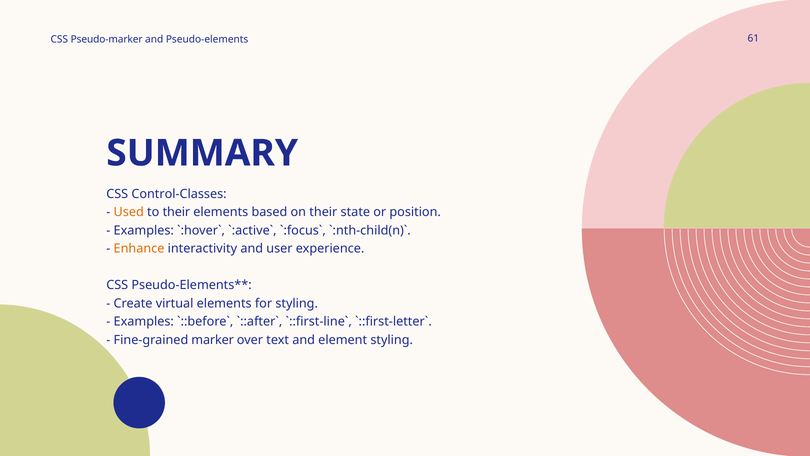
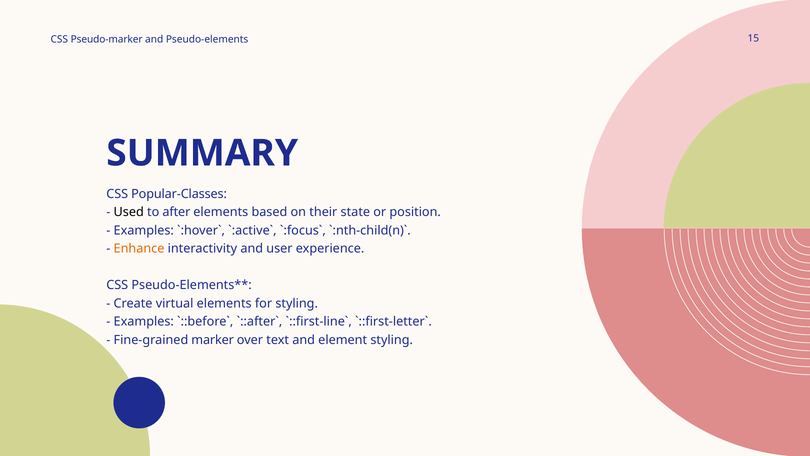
61: 61 -> 15
Control-Classes: Control-Classes -> Popular-Classes
Used colour: orange -> black
to their: their -> after
